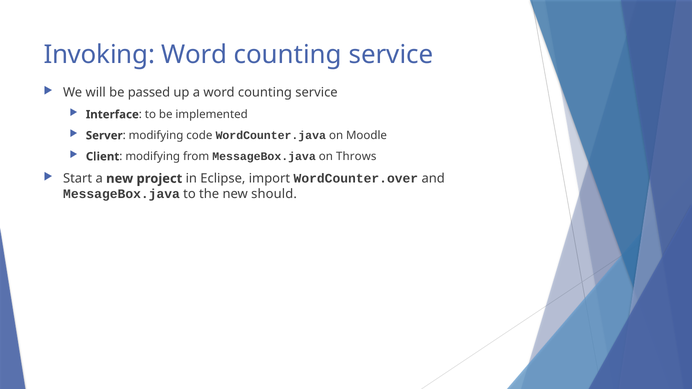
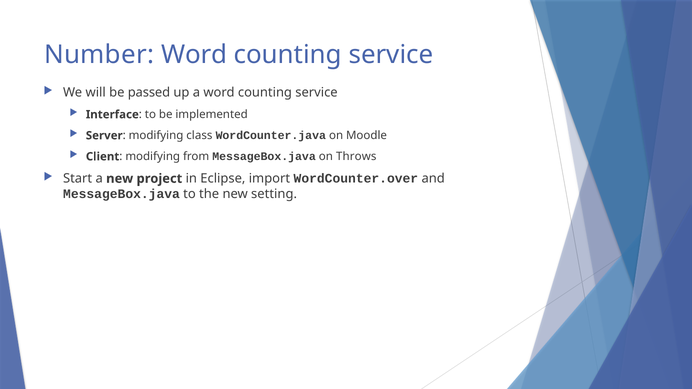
Invoking: Invoking -> Number
code: code -> class
should: should -> setting
